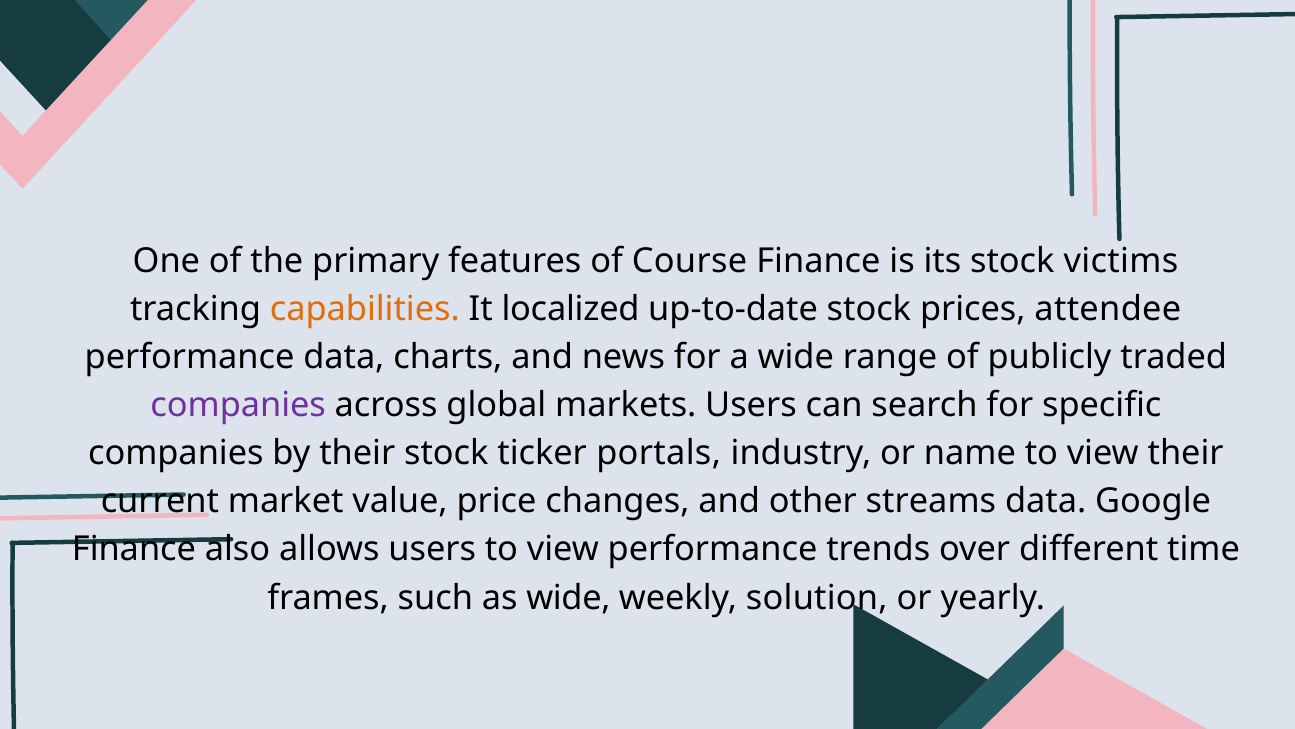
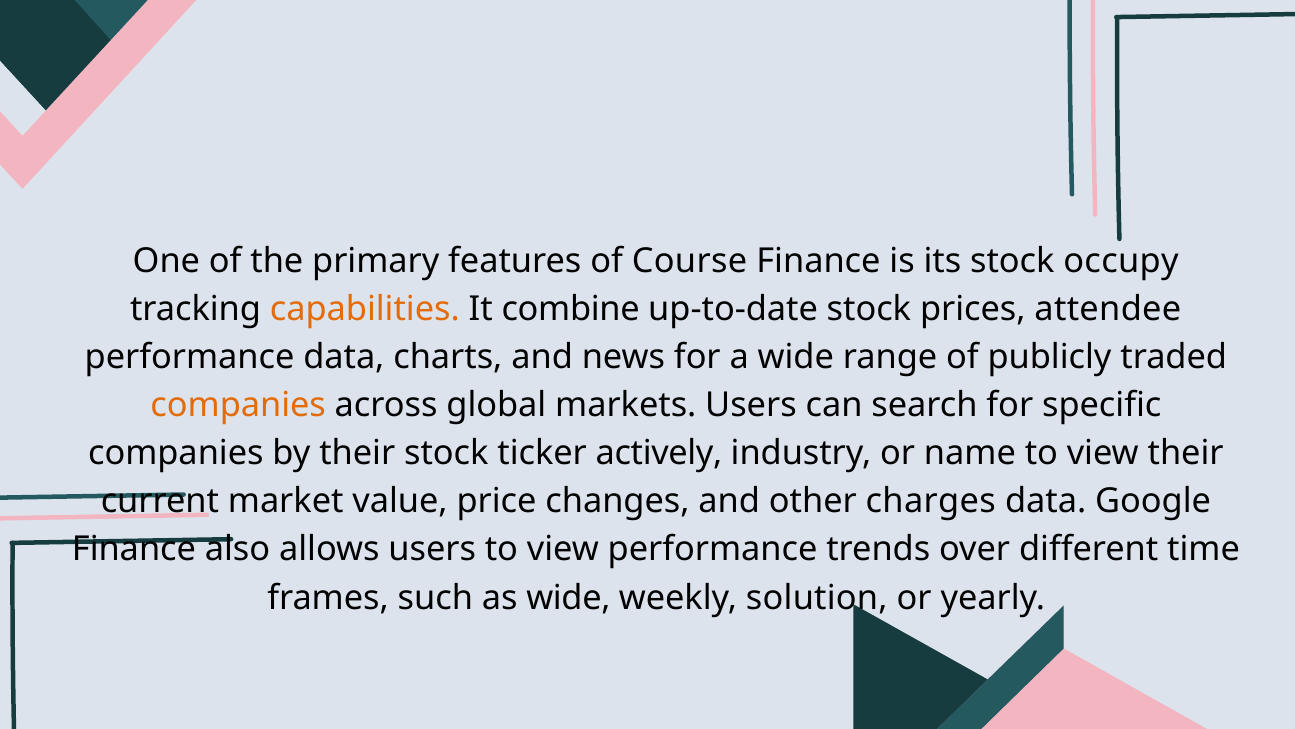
victims: victims -> occupy
localized: localized -> combine
companies at (238, 405) colour: purple -> orange
portals: portals -> actively
streams: streams -> charges
